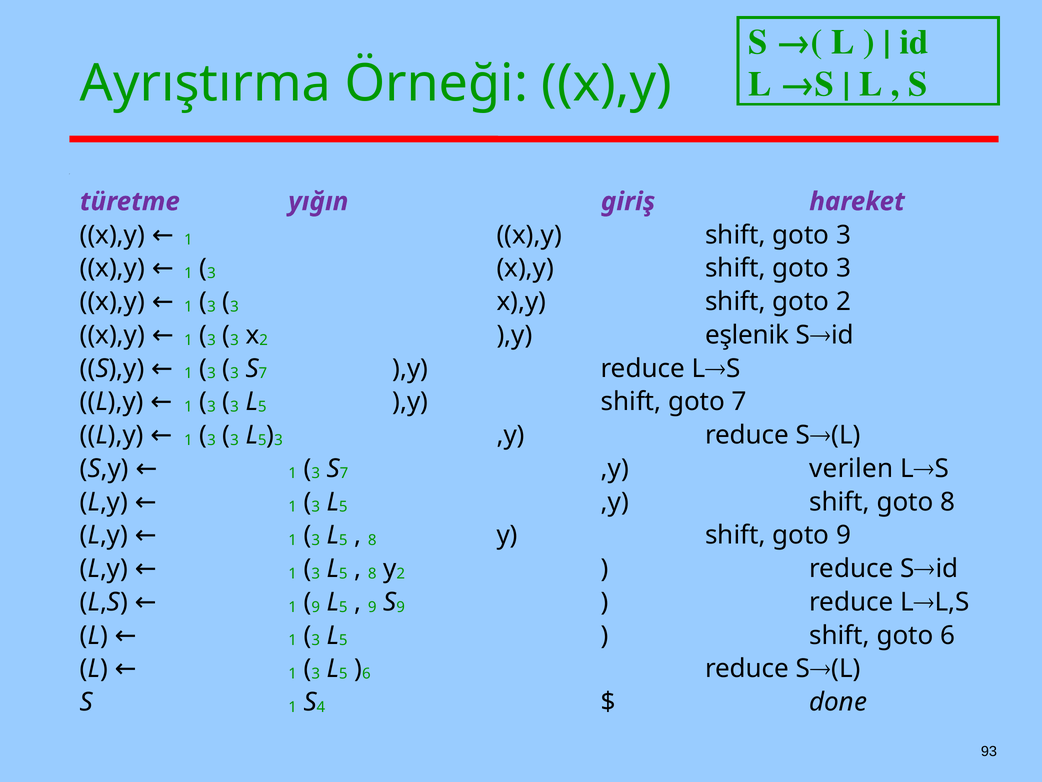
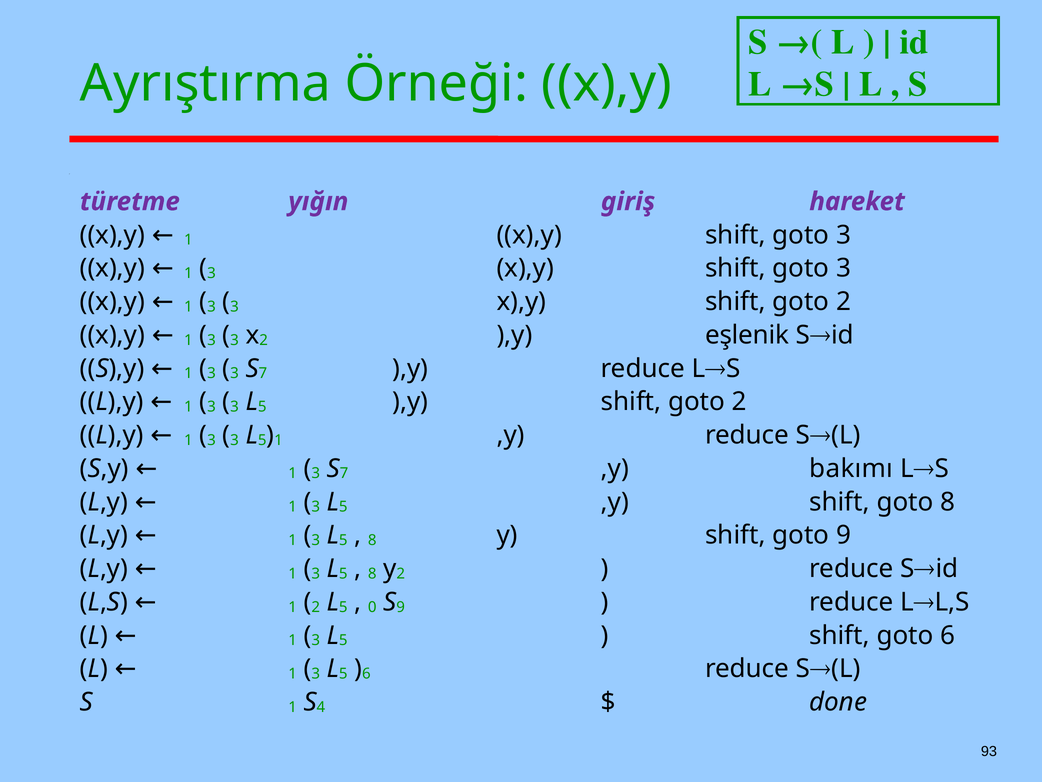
),y shift goto 7: 7 -> 2
3 at (279, 440): 3 -> 1
verilen: verilen -> bakımı
9 at (316, 607): 9 -> 2
9 at (372, 607): 9 -> 0
